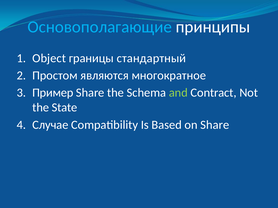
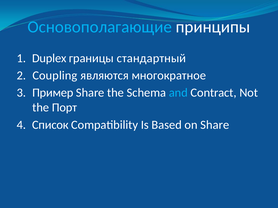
Object: Object -> Duplex
Простом: Простом -> Coupling
and colour: light green -> light blue
State: State -> Порт
Случае: Случае -> Список
